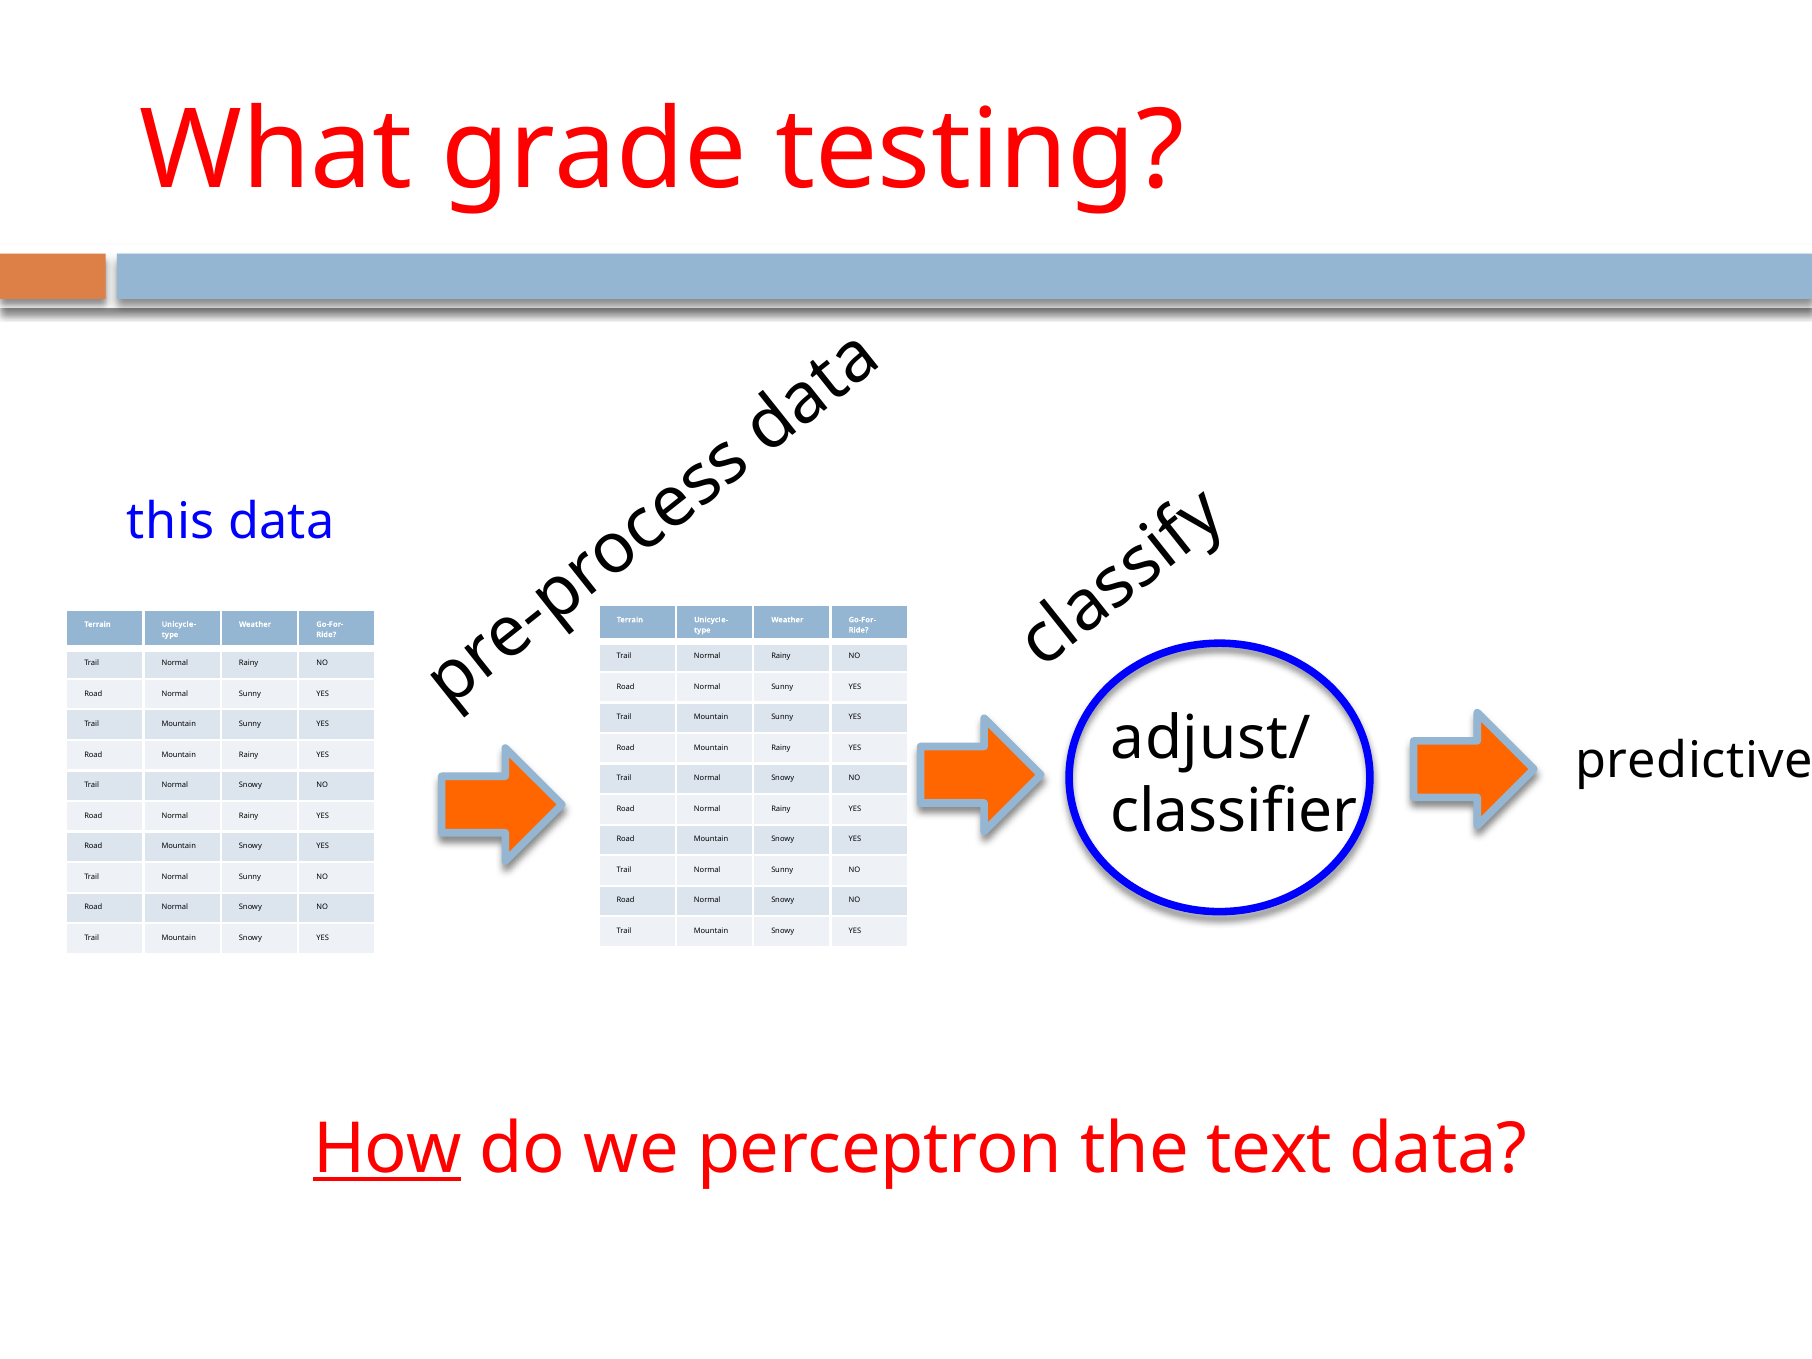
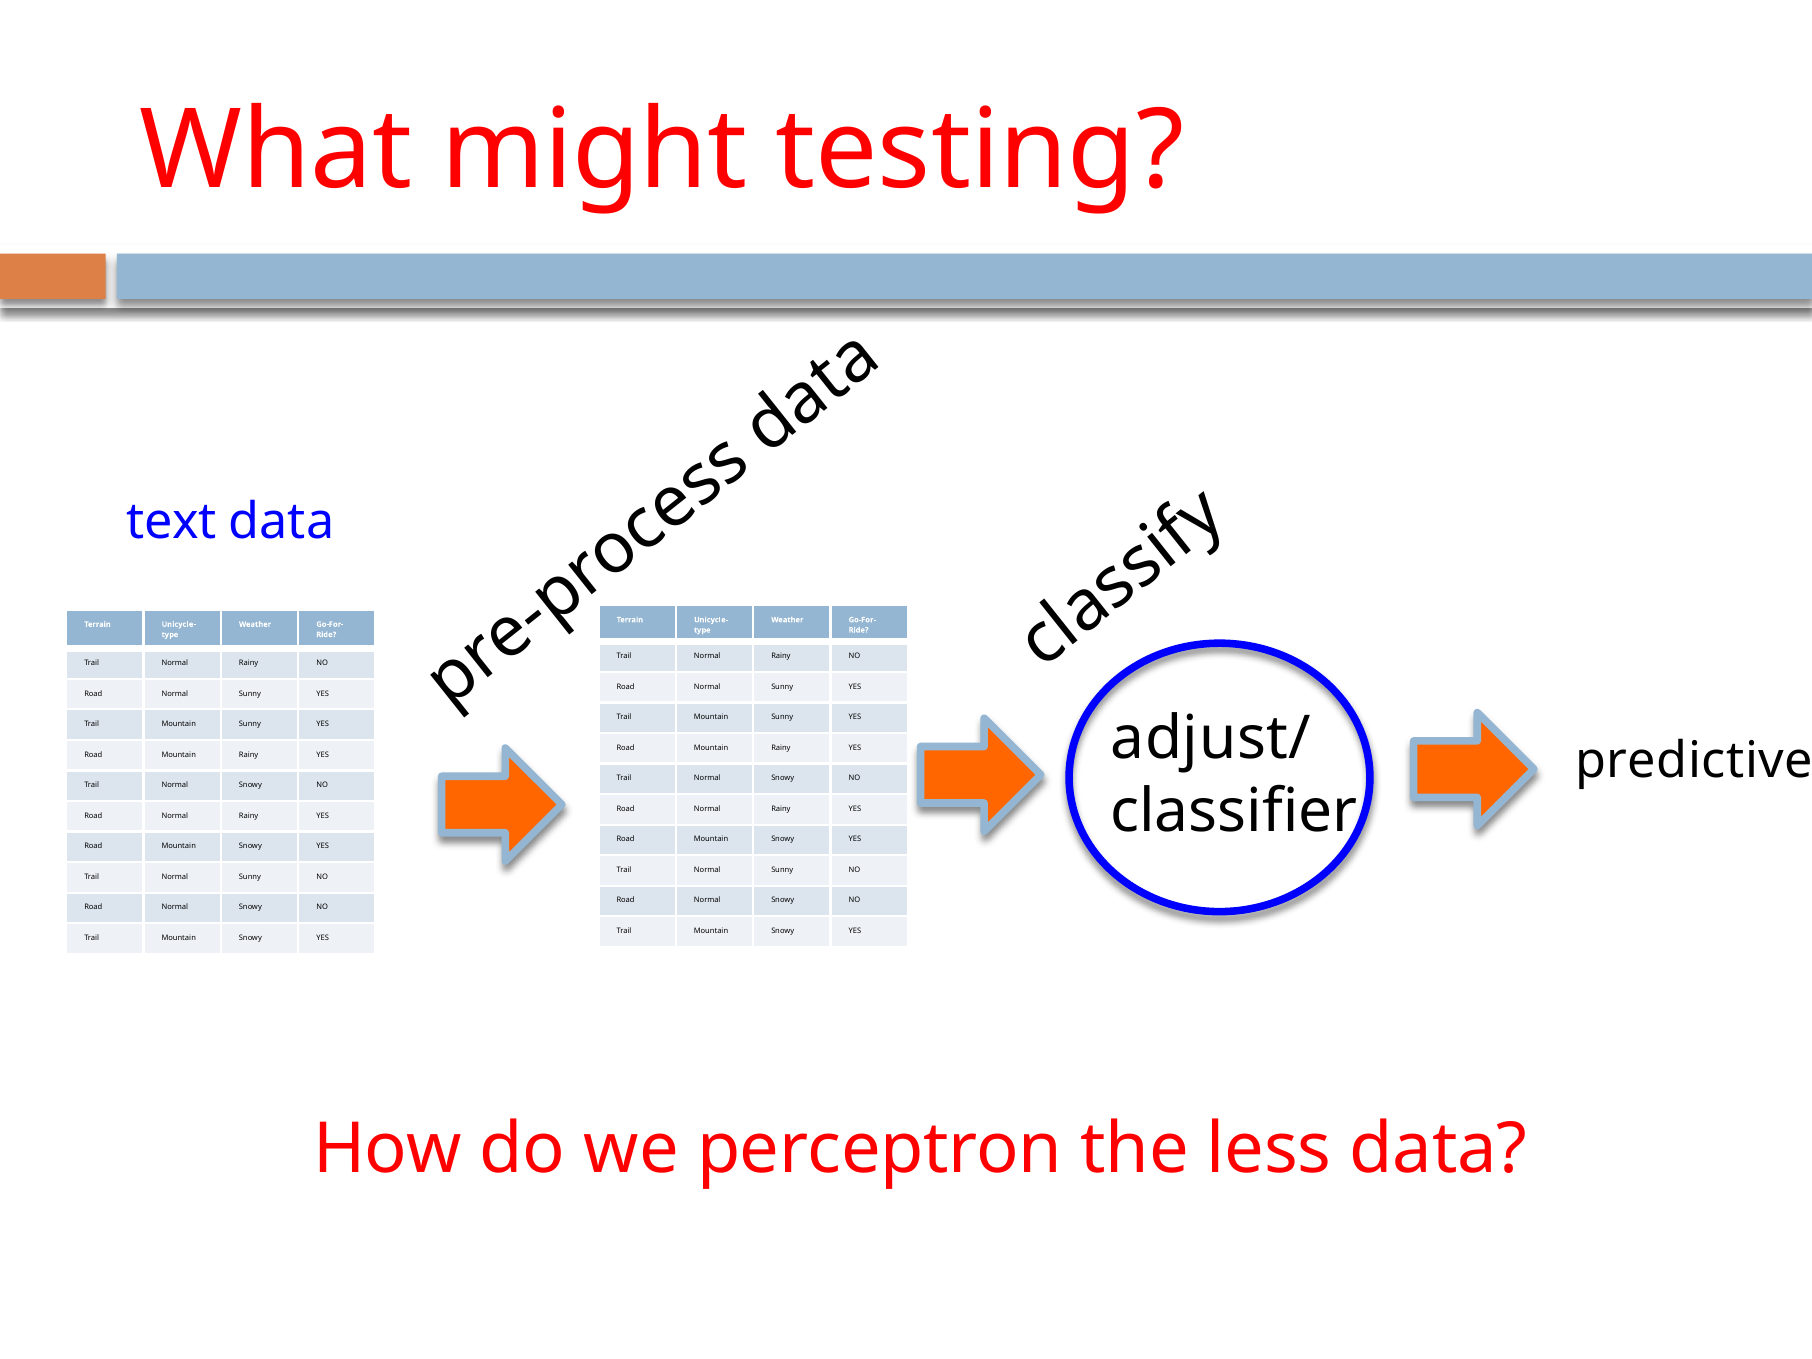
grade: grade -> might
this: this -> text
How underline: present -> none
text: text -> less
